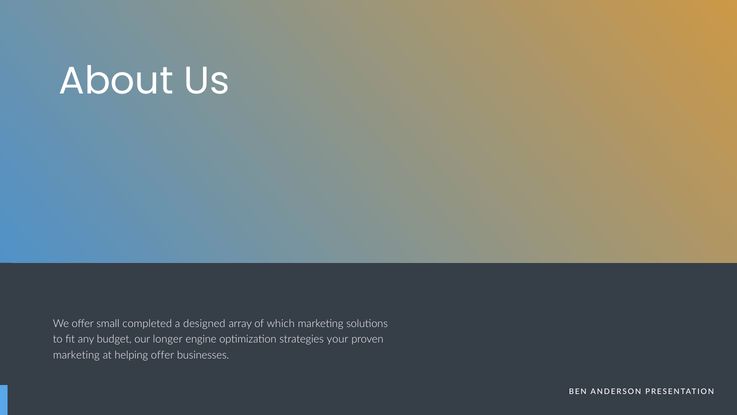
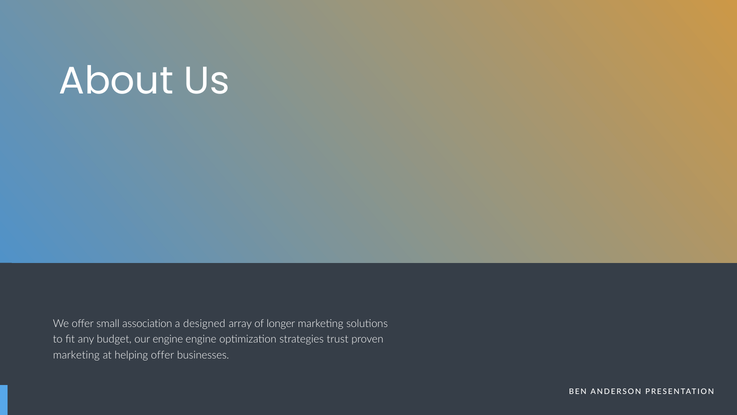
completed: completed -> association
which: which -> longer
our longer: longer -> engine
your: your -> trust
